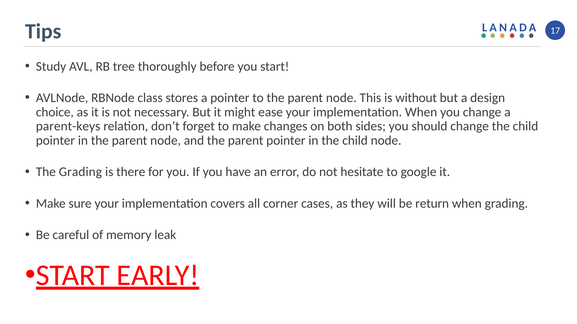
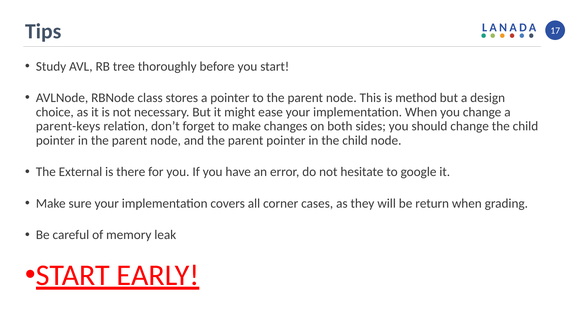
without: without -> method
The Grading: Grading -> External
